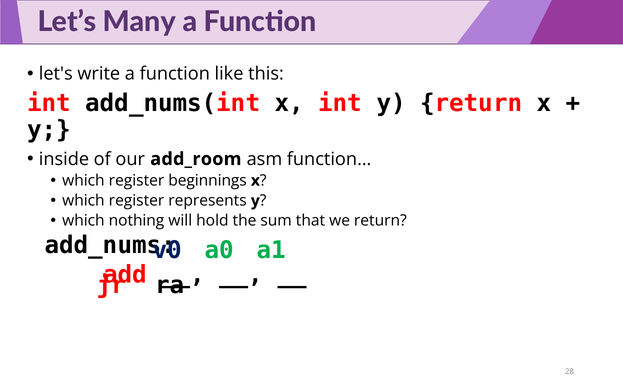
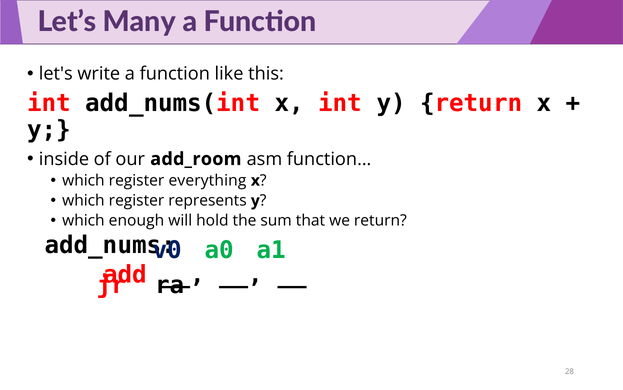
beginnings: beginnings -> everything
nothing: nothing -> enough
